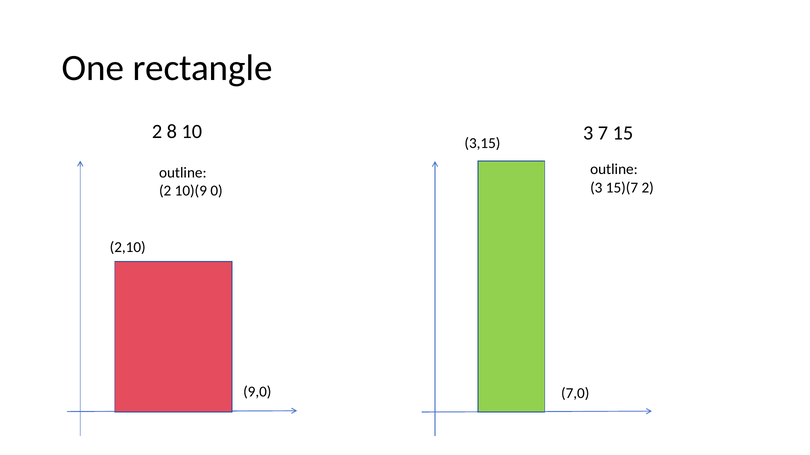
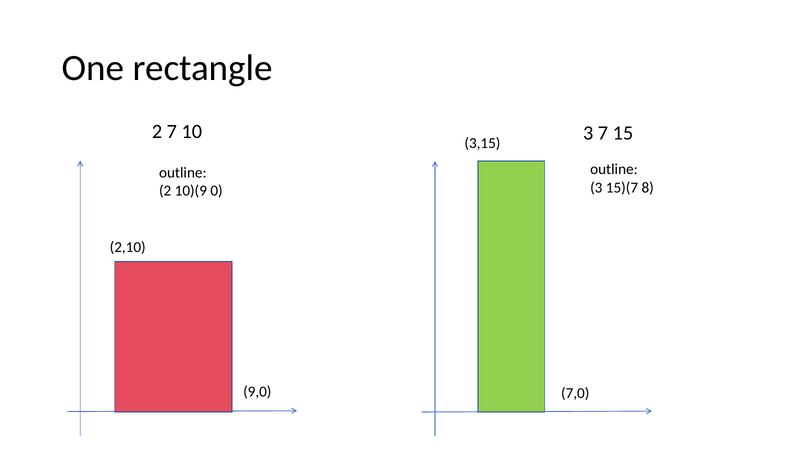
2 8: 8 -> 7
15)(7 2: 2 -> 8
